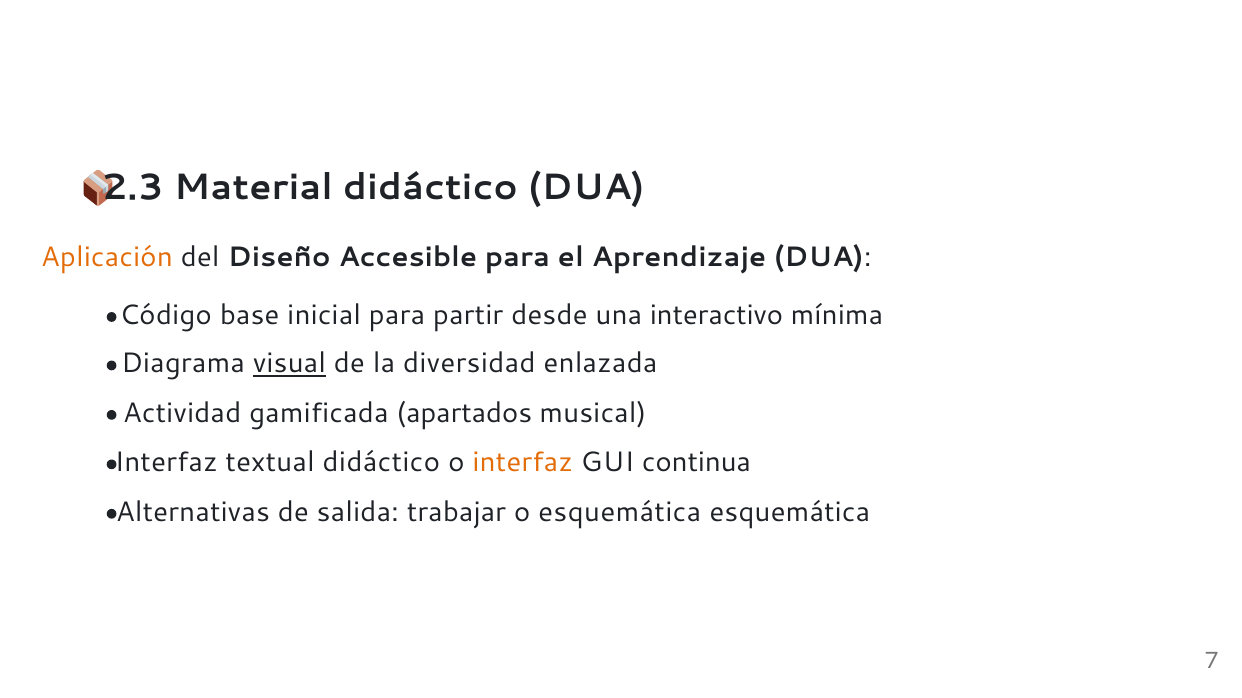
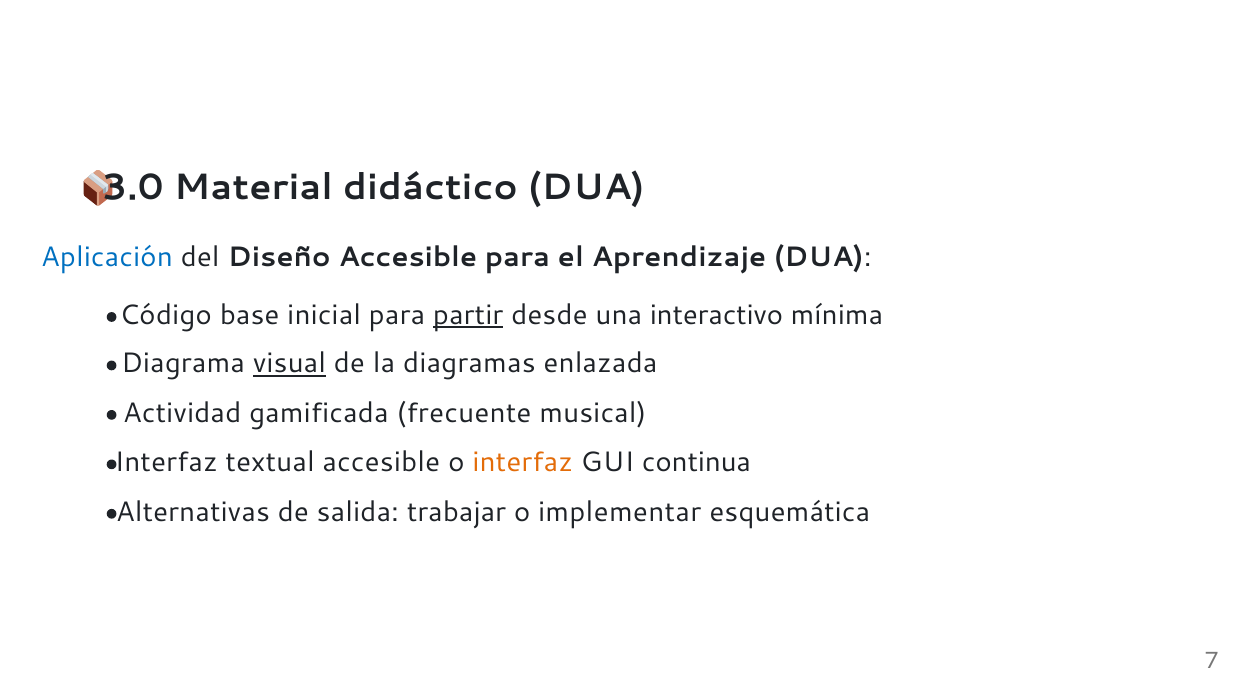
2.3: 2.3 -> 3.0
Aplicación colour: orange -> blue
partir underline: none -> present
diversidad: diversidad -> diagramas
apartados: apartados -> frecuente
textual didáctico: didáctico -> accesible
o esquemática: esquemática -> implementar
